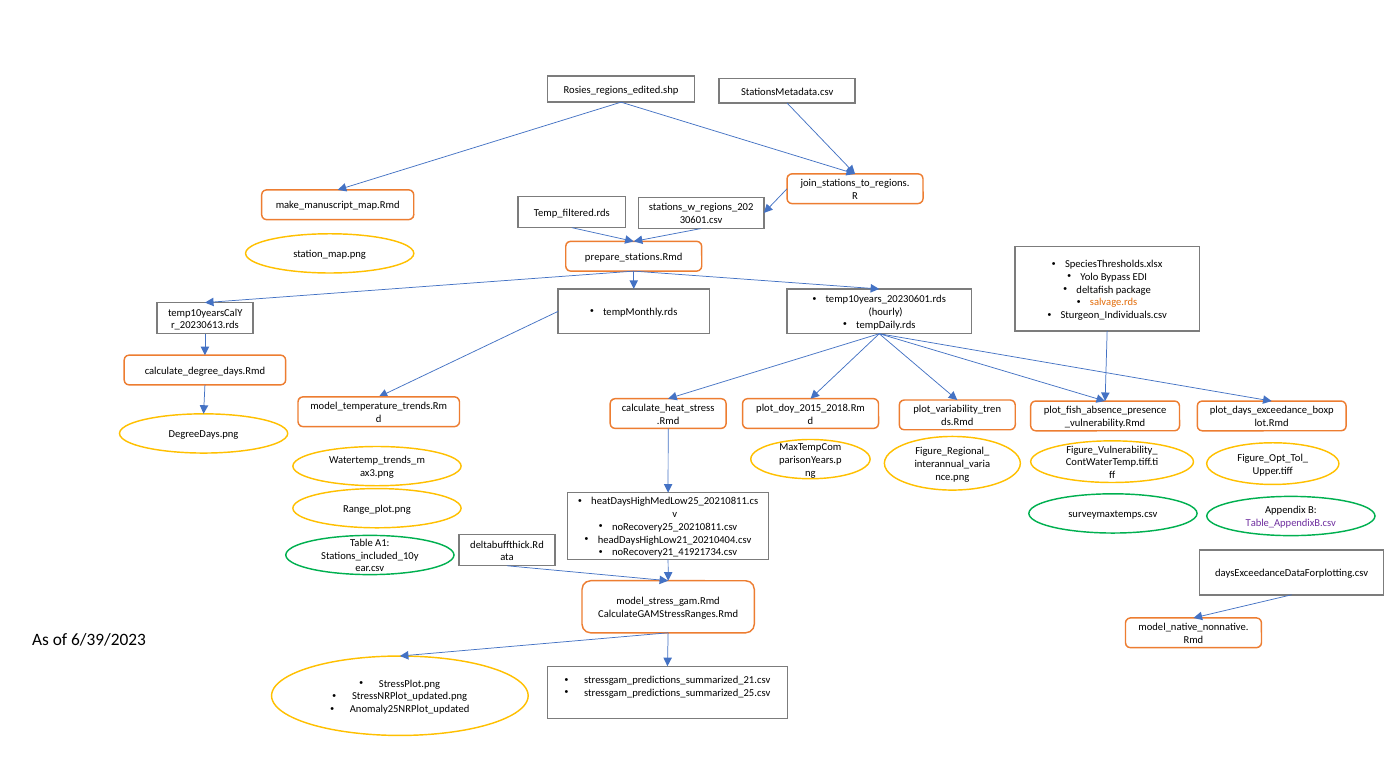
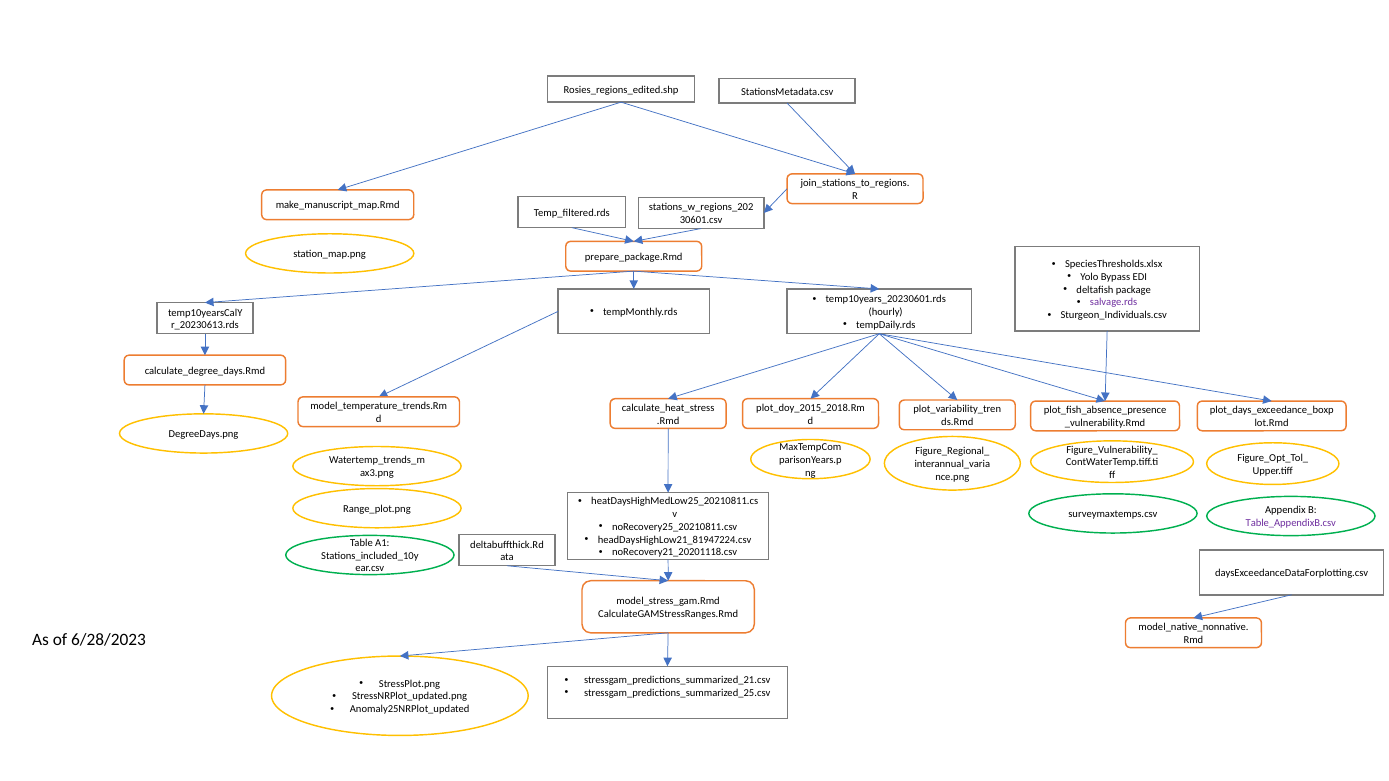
prepare_stations.Rmd: prepare_stations.Rmd -> prepare_package.Rmd
salvage.rds colour: orange -> purple
headDaysHighLow21_20210404.csv: headDaysHighLow21_20210404.csv -> headDaysHighLow21_81947224.csv
noRecovery21_41921734.csv: noRecovery21_41921734.csv -> noRecovery21_20201118.csv
6/39/2023: 6/39/2023 -> 6/28/2023
